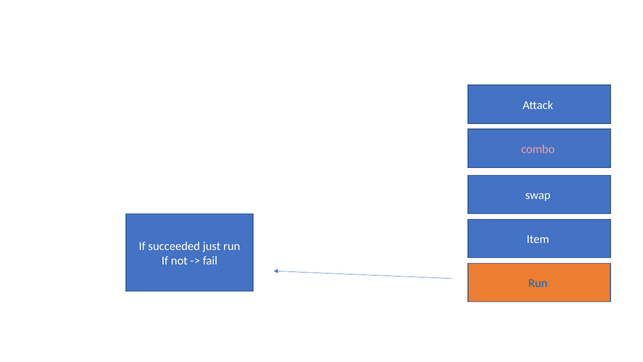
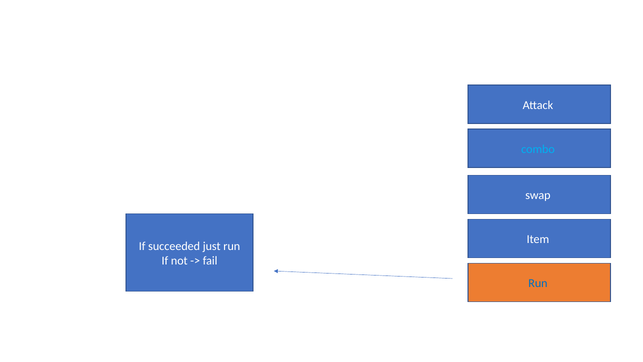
combo colour: pink -> light blue
